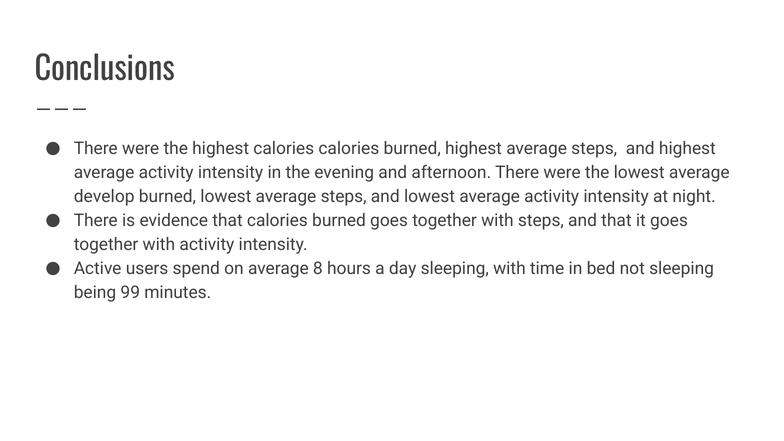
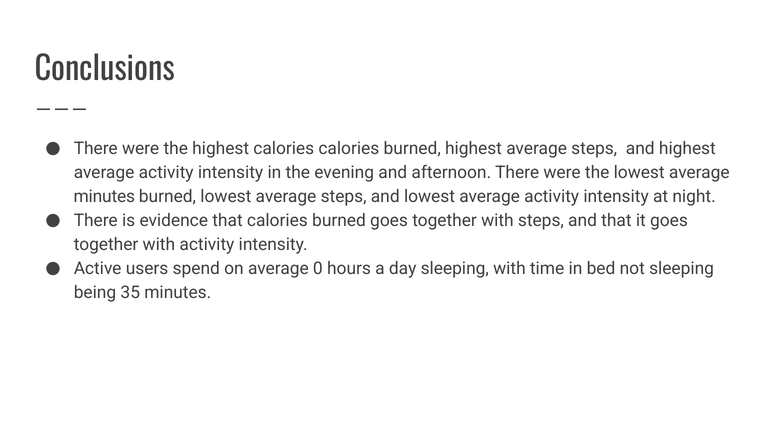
develop at (104, 196): develop -> minutes
8: 8 -> 0
99: 99 -> 35
